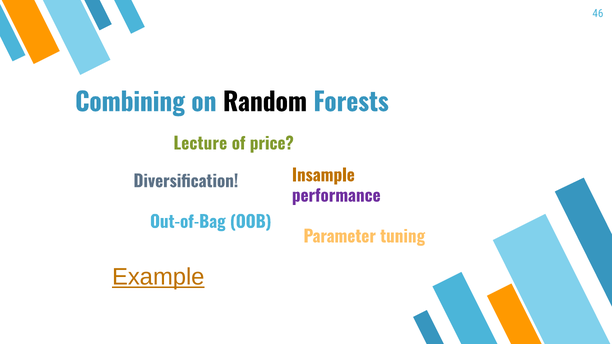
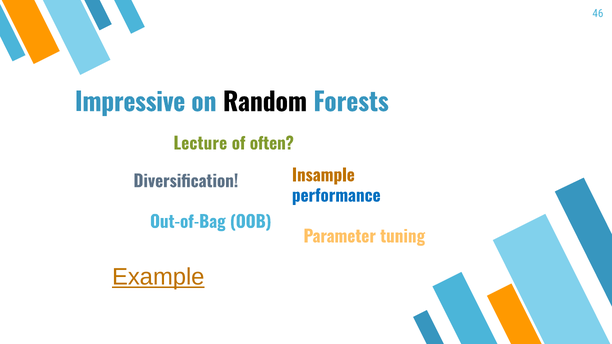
Combining: Combining -> Impressive
price: price -> often
performance colour: purple -> blue
